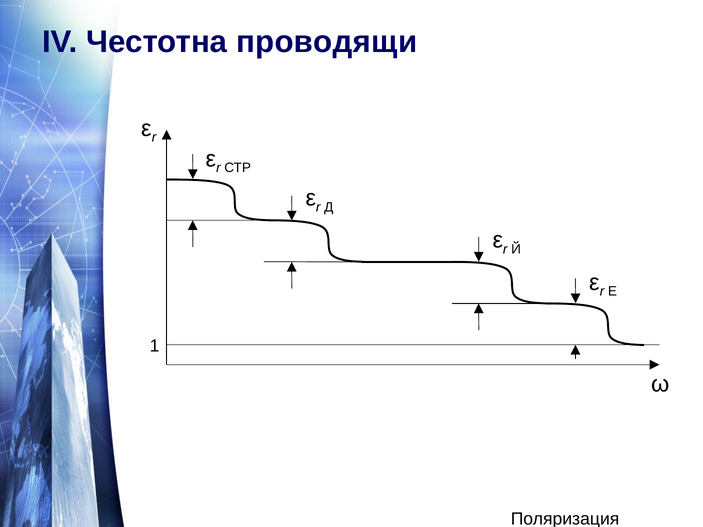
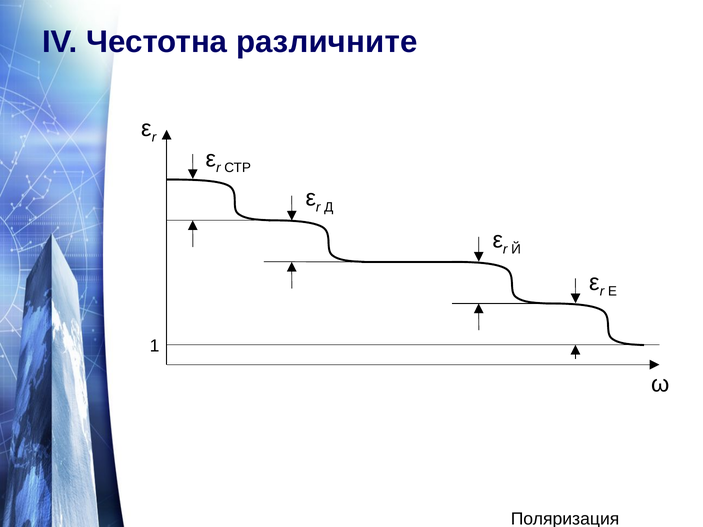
проводящи: проводящи -> различните
